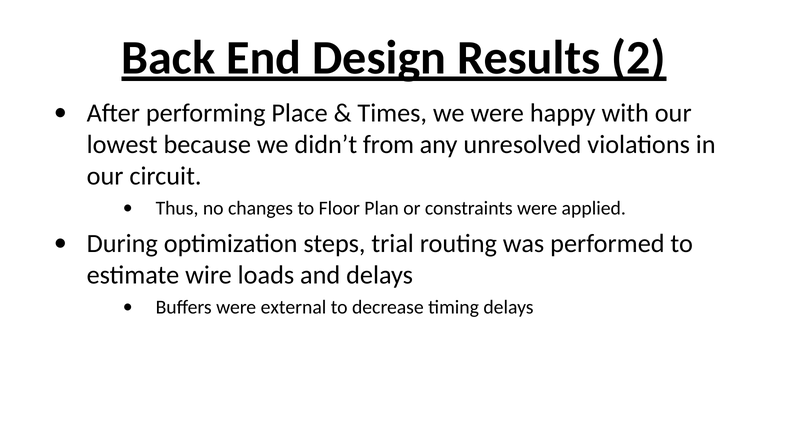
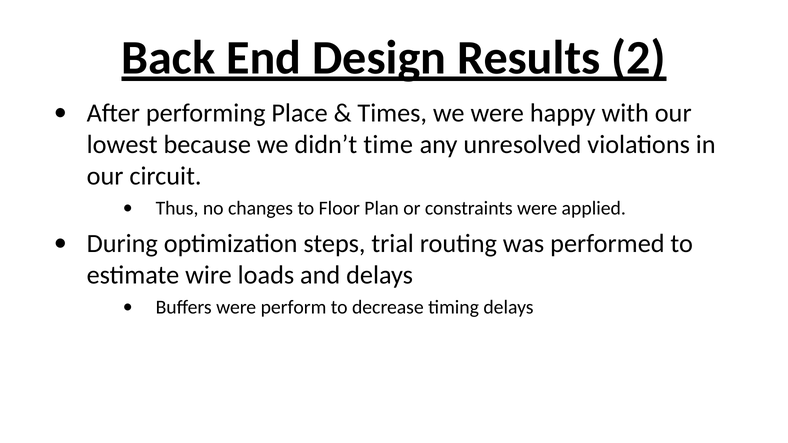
from: from -> time
external: external -> perform
